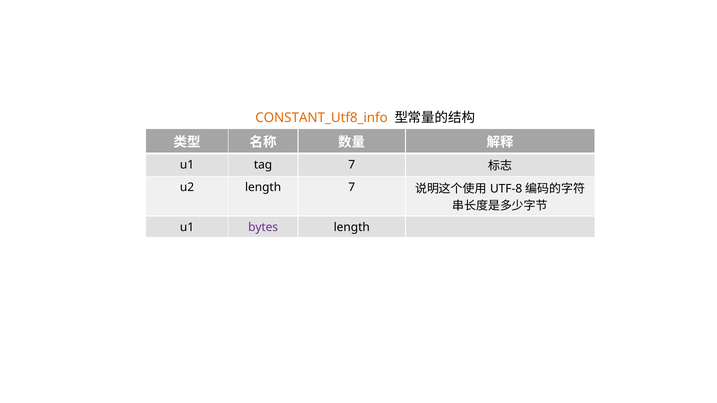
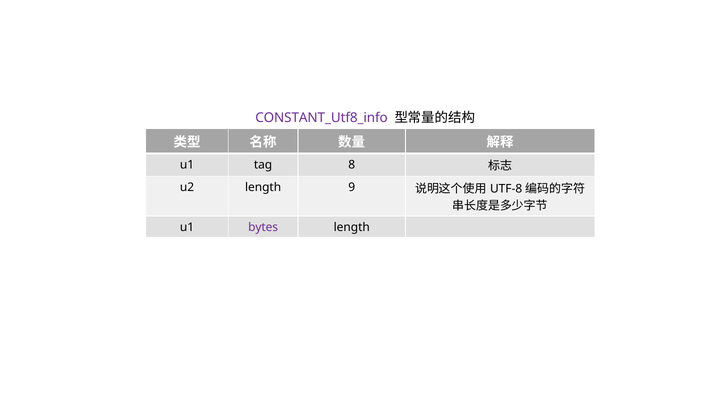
CONSTANT_Utf8_info colour: orange -> purple
tag 7: 7 -> 8
length 7: 7 -> 9
